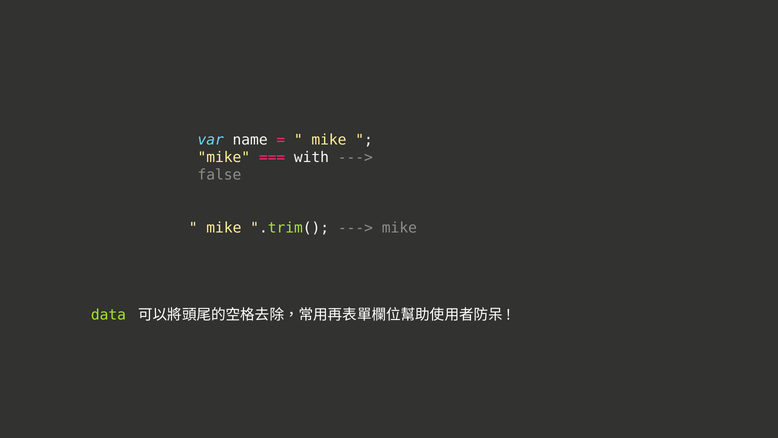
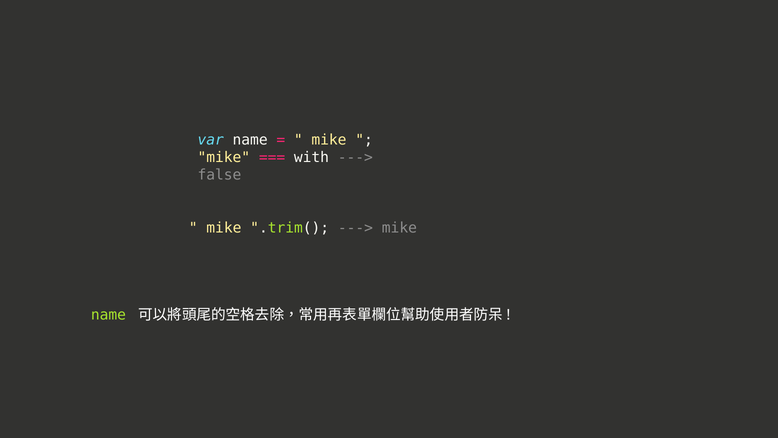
data at (108, 314): data -> name
